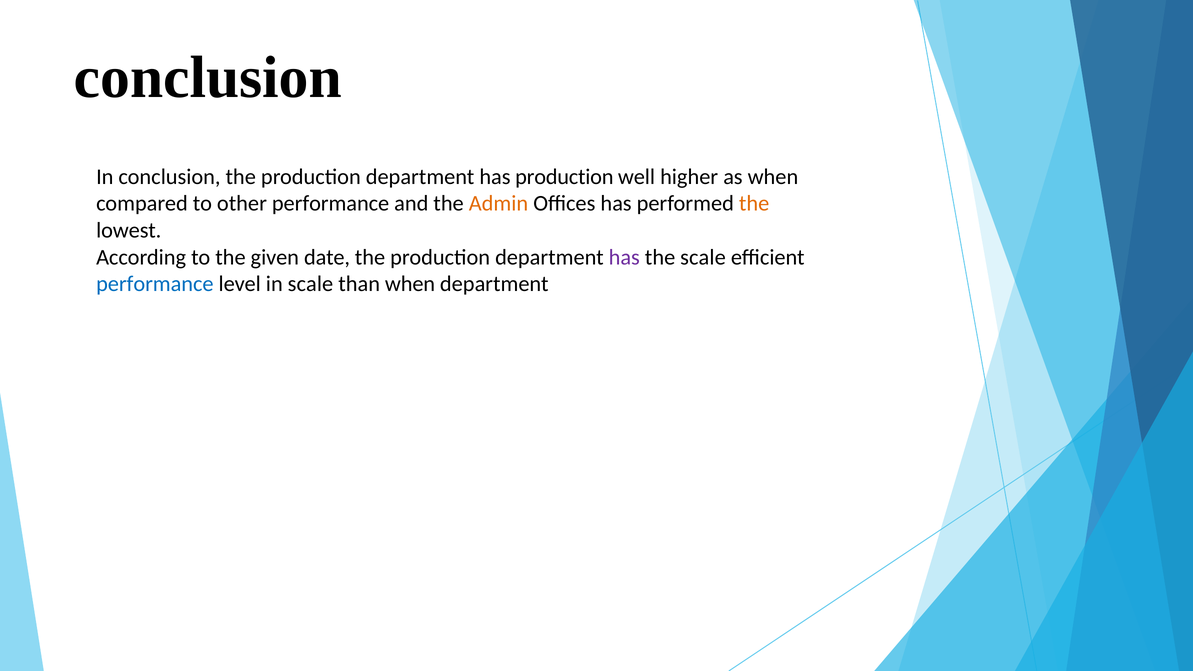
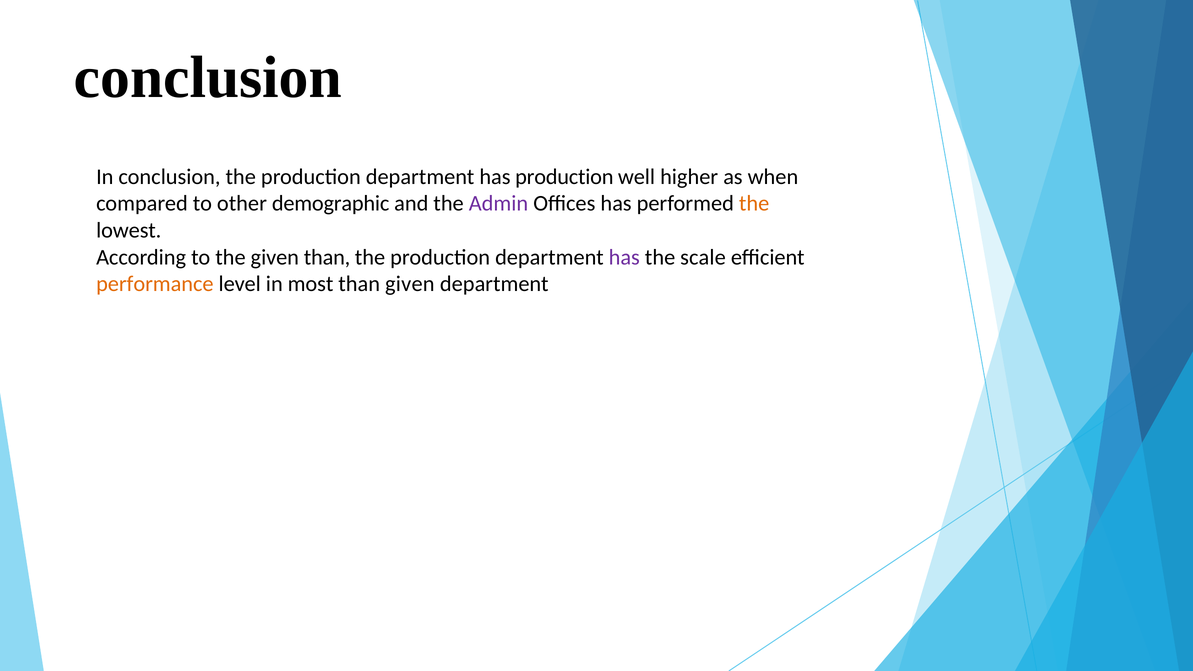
other performance: performance -> demographic
Admin colour: orange -> purple
given date: date -> than
performance at (155, 284) colour: blue -> orange
in scale: scale -> most
than when: when -> given
